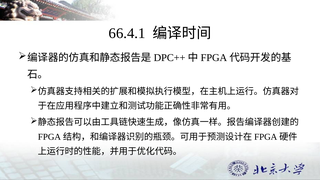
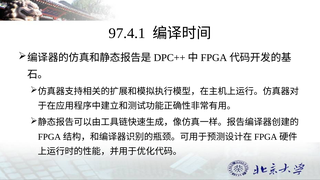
66.4.1: 66.4.1 -> 97.4.1
